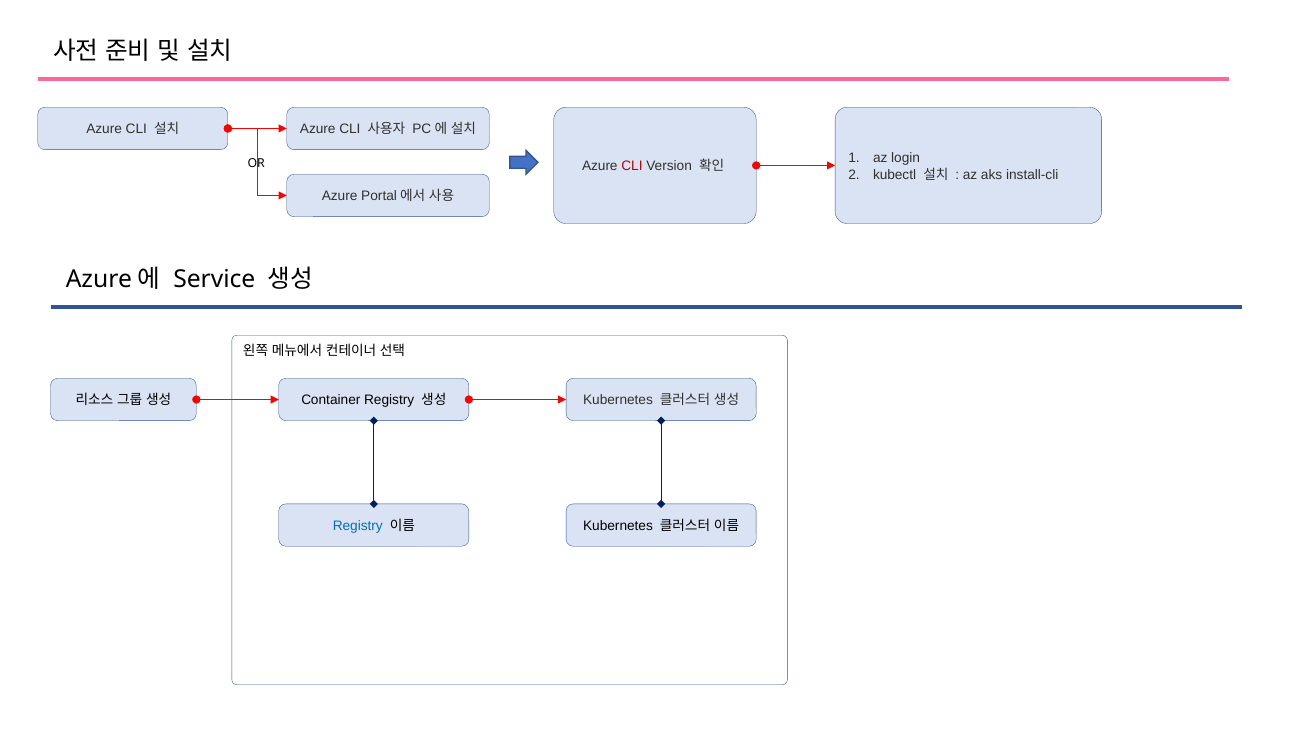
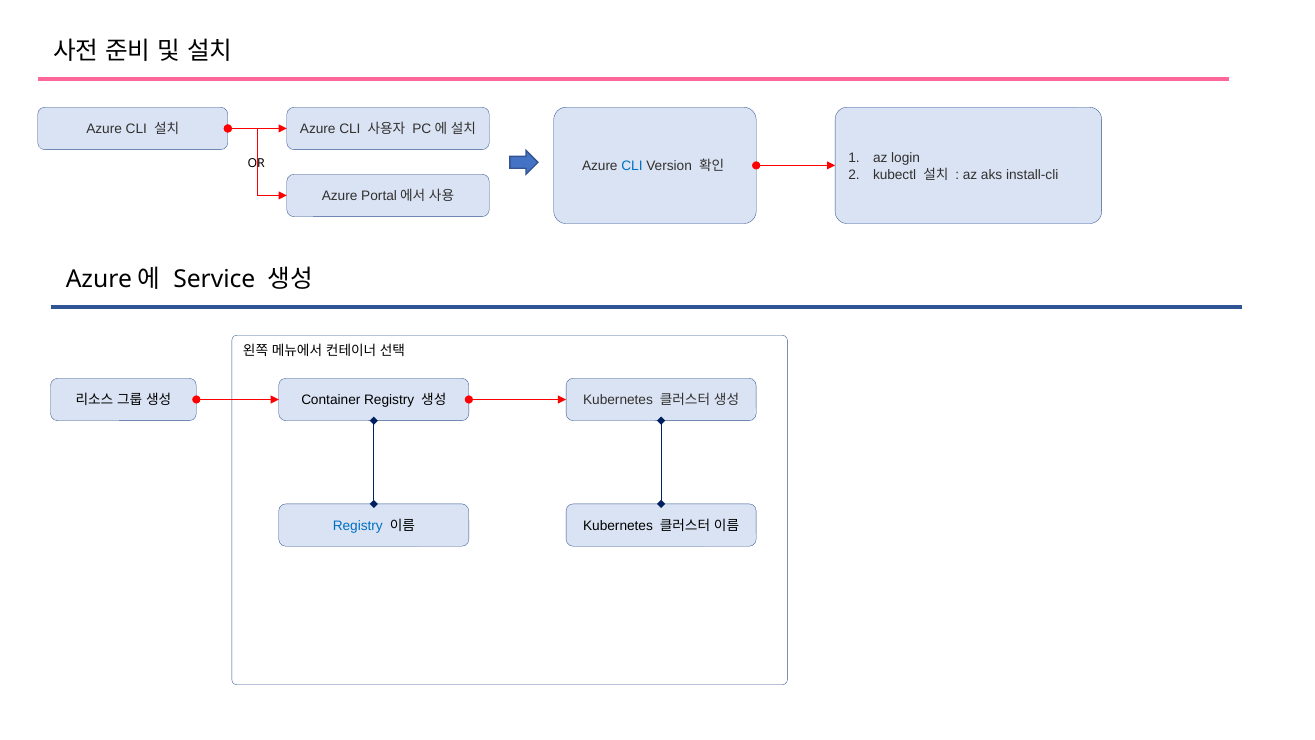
CLI at (632, 166) colour: red -> blue
